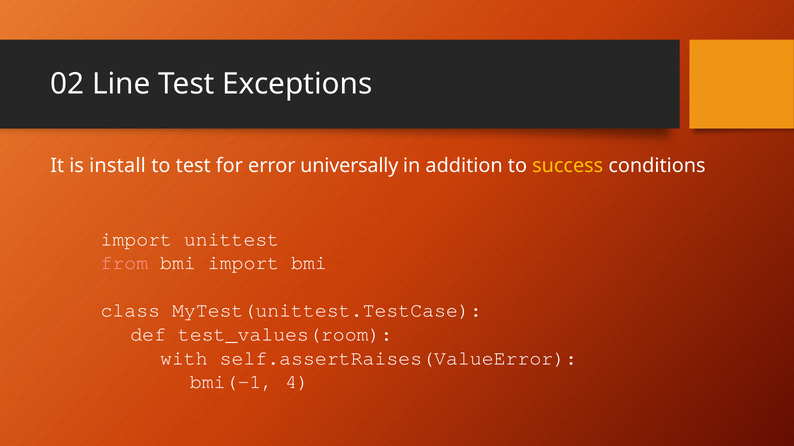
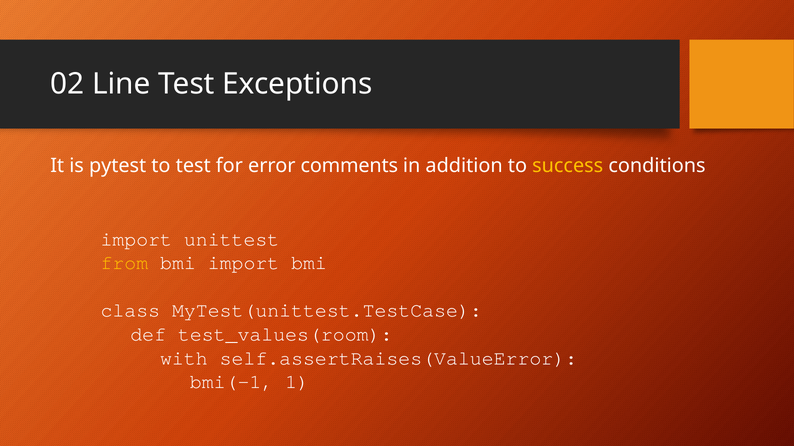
install: install -> pytest
universally: universally -> comments
from colour: pink -> yellow
4: 4 -> 1
